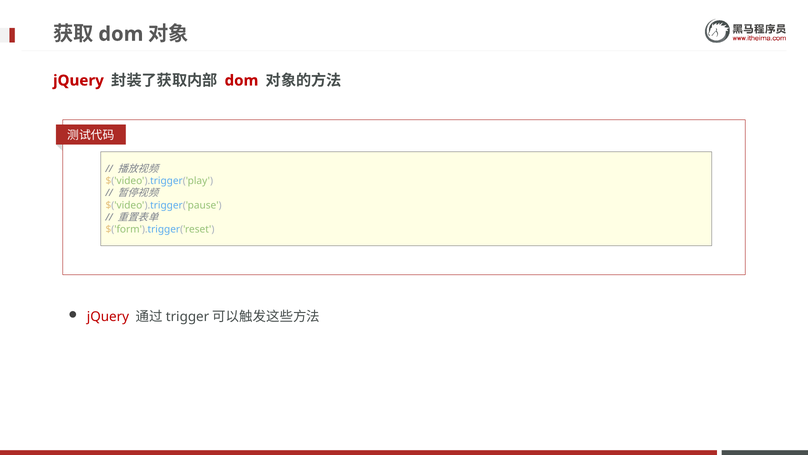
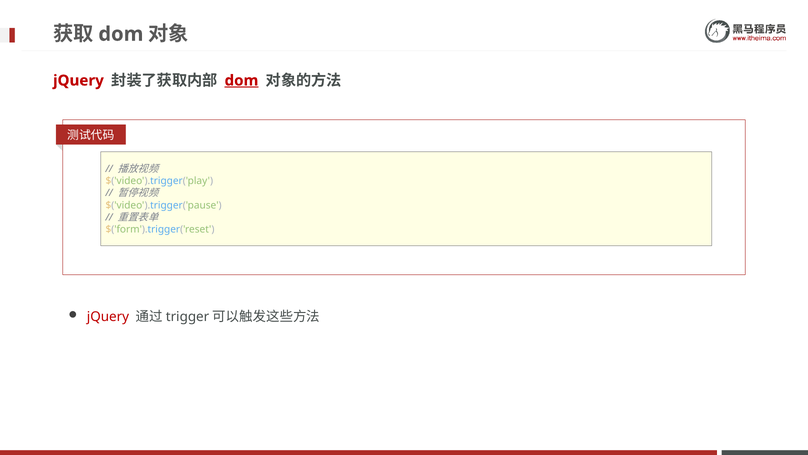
dom at (241, 80) underline: none -> present
